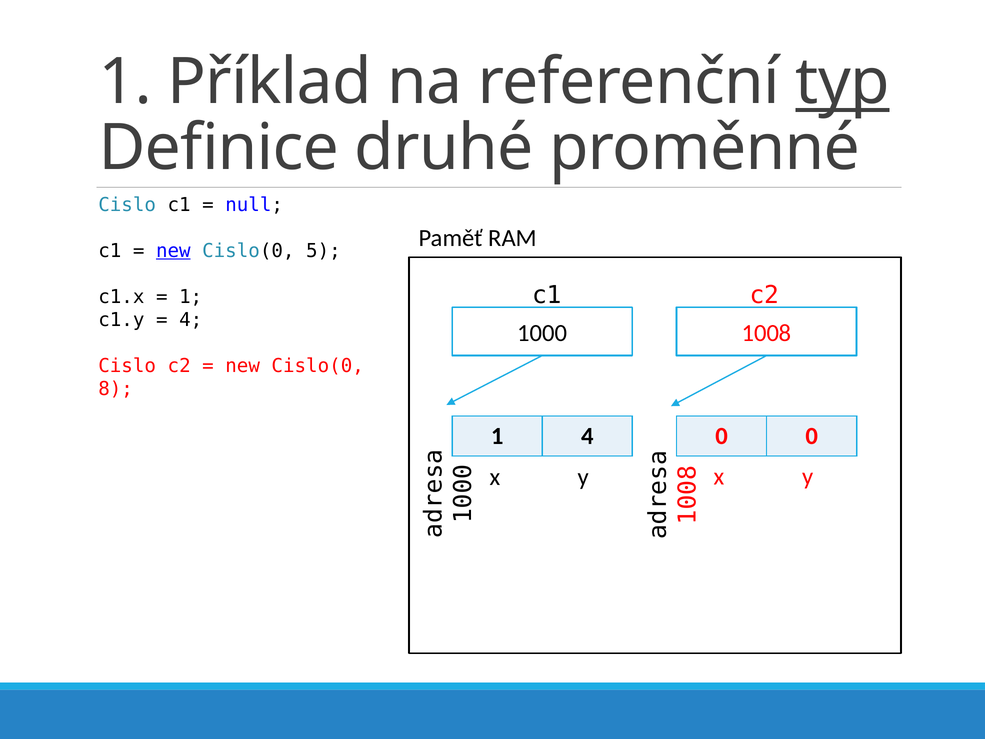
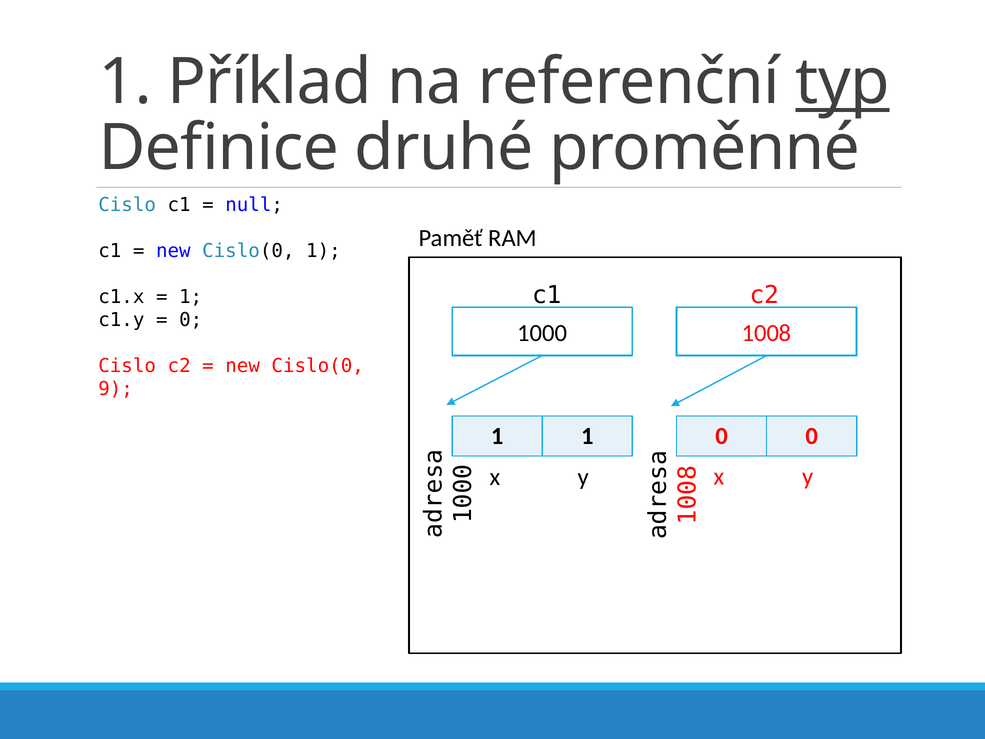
new at (173, 251) underline: present -> none
Cislo(0 5: 5 -> 1
4 at (191, 320): 4 -> 0
8 at (116, 389): 8 -> 9
1 4: 4 -> 1
